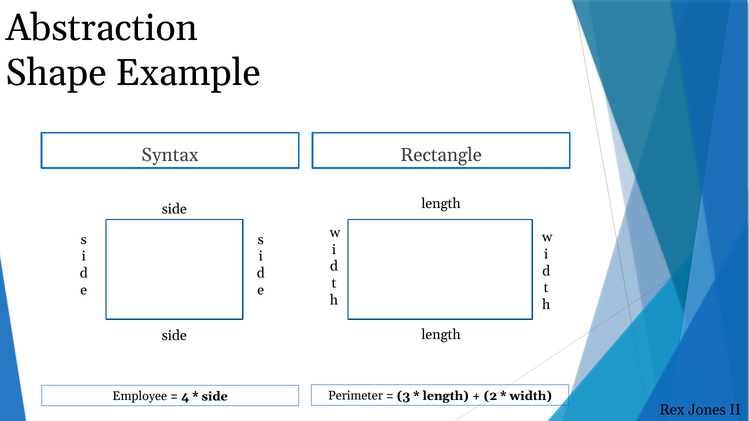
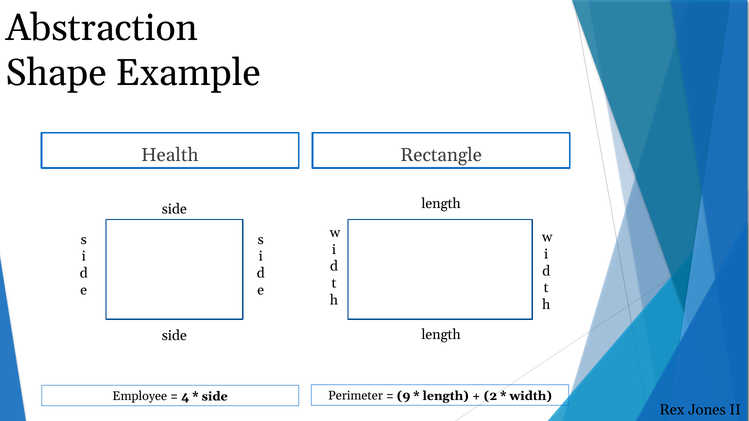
Syntax: Syntax -> Health
3: 3 -> 9
